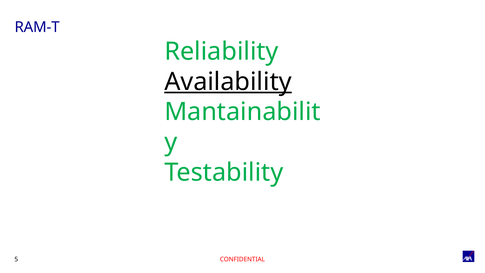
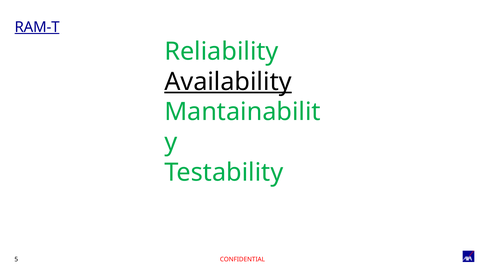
RAM-T underline: none -> present
